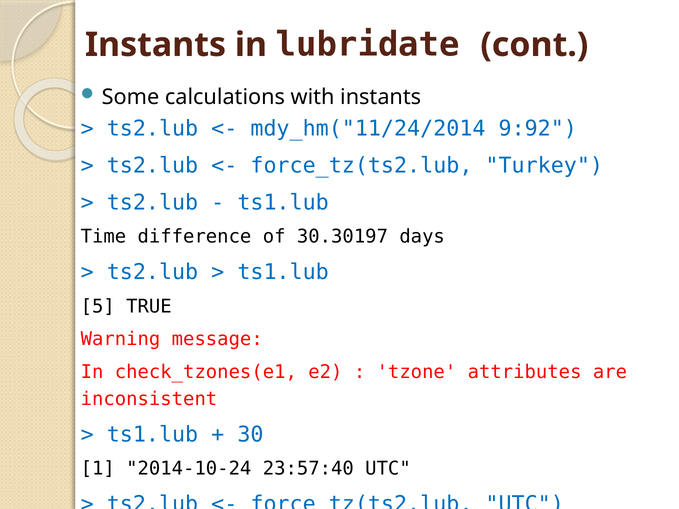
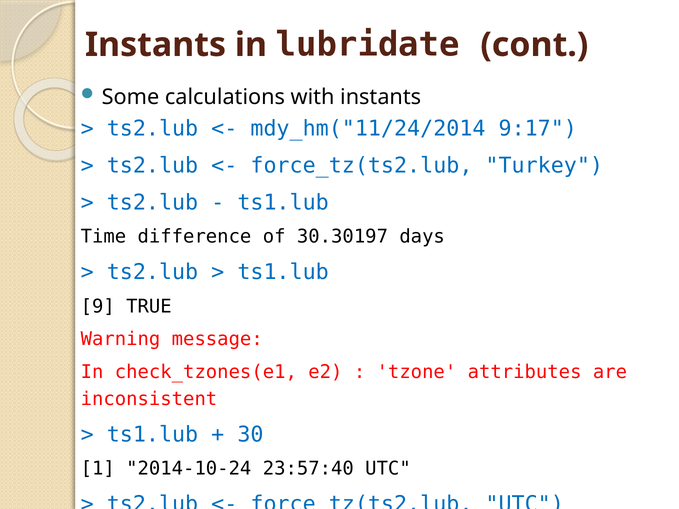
9:92: 9:92 -> 9:17
5: 5 -> 9
